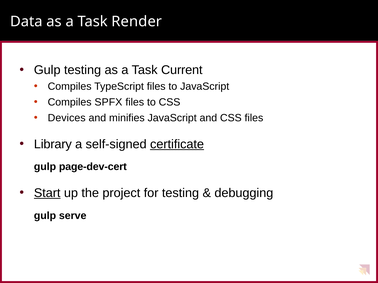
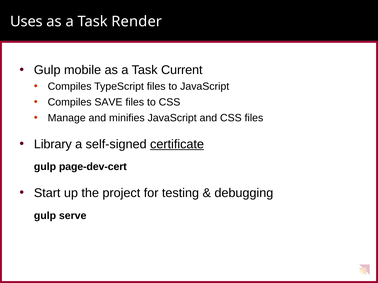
Data: Data -> Uses
Gulp testing: testing -> mobile
SPFX: SPFX -> SAVE
Devices: Devices -> Manage
Start underline: present -> none
